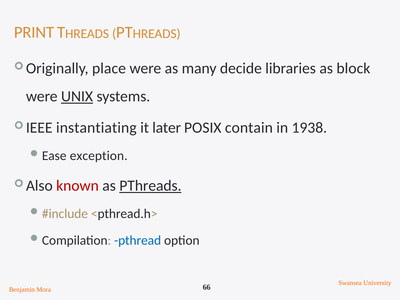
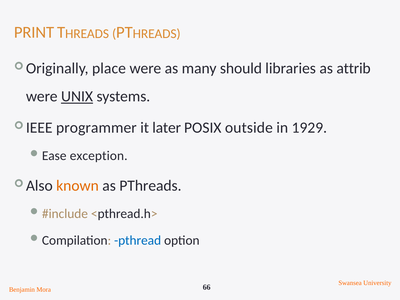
decide: decide -> should
block: block -> attrib
instantiating: instantiating -> programmer
contain: contain -> outside
1938: 1938 -> 1929
known colour: red -> orange
PThreads underline: present -> none
